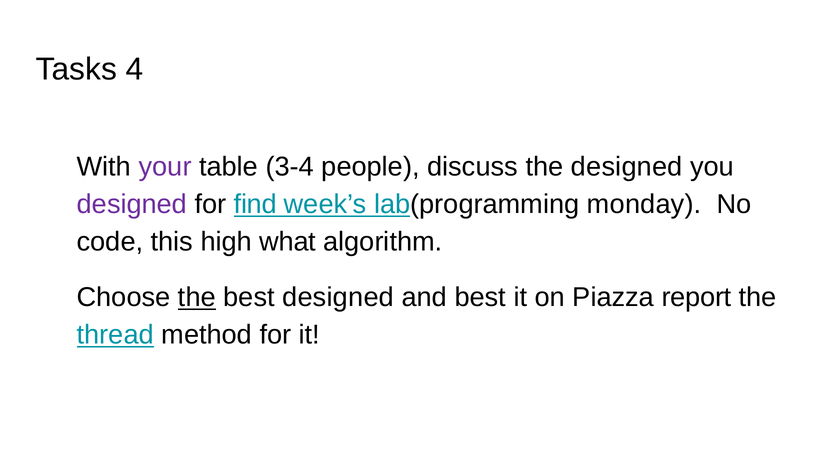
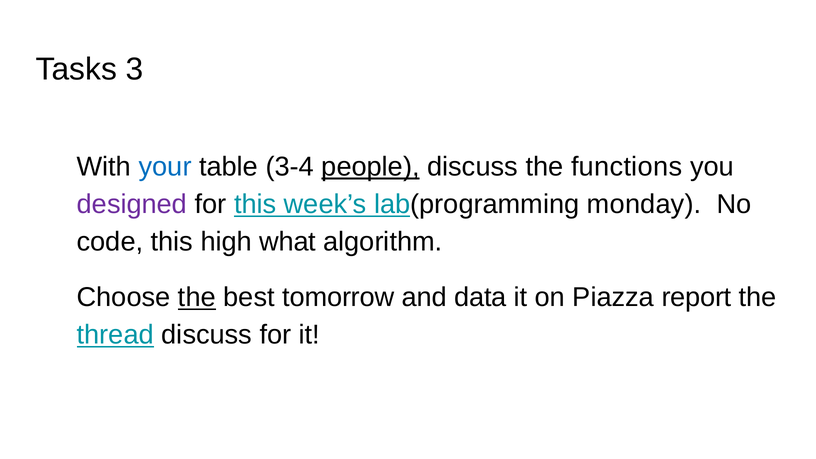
4: 4 -> 3
your colour: purple -> blue
people underline: none -> present
the designed: designed -> functions
for find: find -> this
best designed: designed -> tomorrow
and best: best -> data
thread method: method -> discuss
